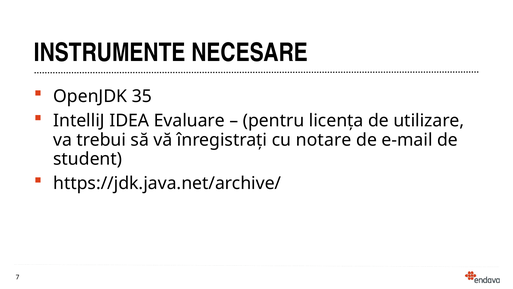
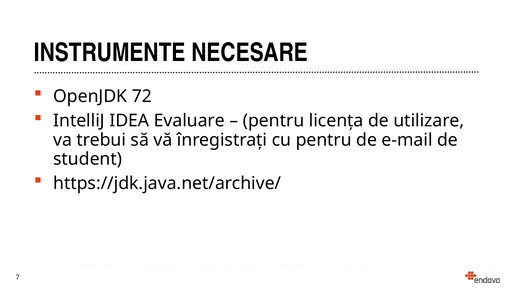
35: 35 -> 72
cu notare: notare -> pentru
